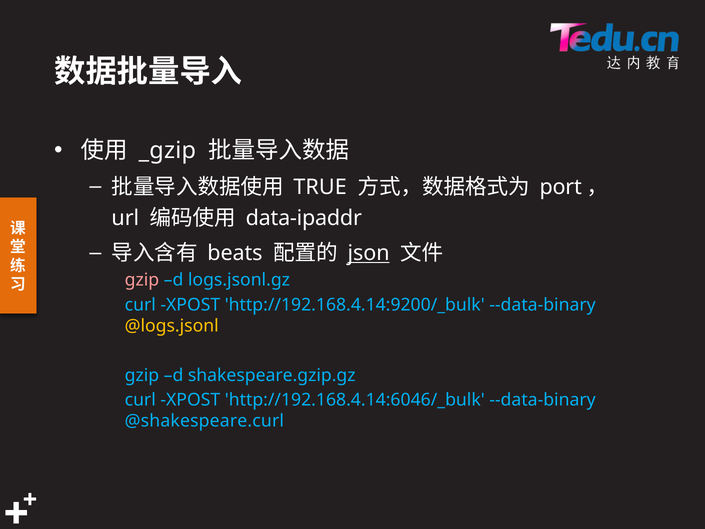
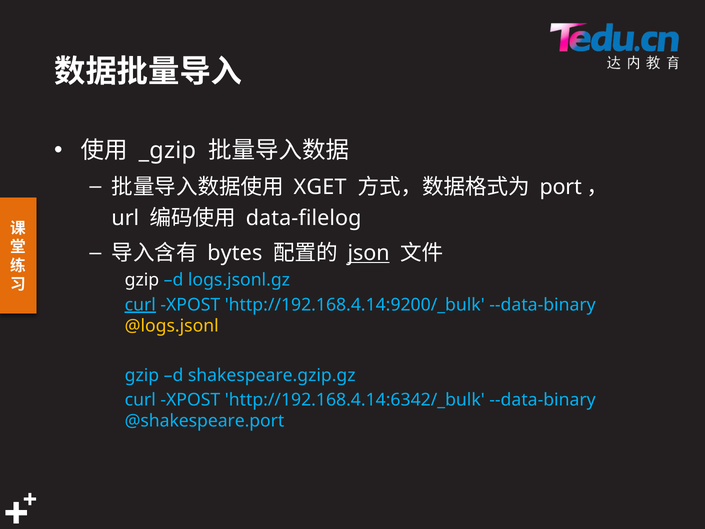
TRUE: TRUE -> XGET
data-ipaddr: data-ipaddr -> data-filelog
beats: beats -> bytes
gzip at (142, 280) colour: pink -> white
curl at (140, 305) underline: none -> present
http://192.168.4.14:6046/_bulk: http://192.168.4.14:6046/_bulk -> http://192.168.4.14:6342/_bulk
@shakespeare.curl: @shakespeare.curl -> @shakespeare.port
